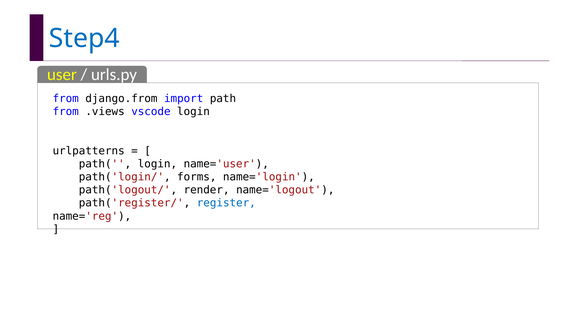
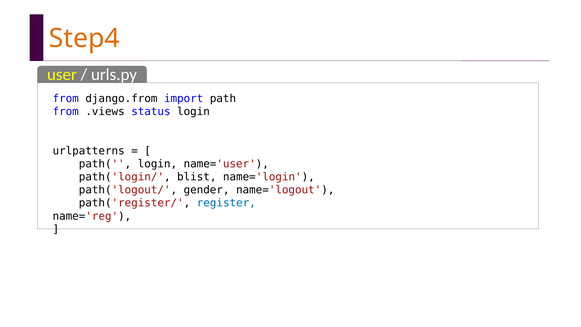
Step4 colour: blue -> orange
vscode: vscode -> status
forms: forms -> blist
render: render -> gender
